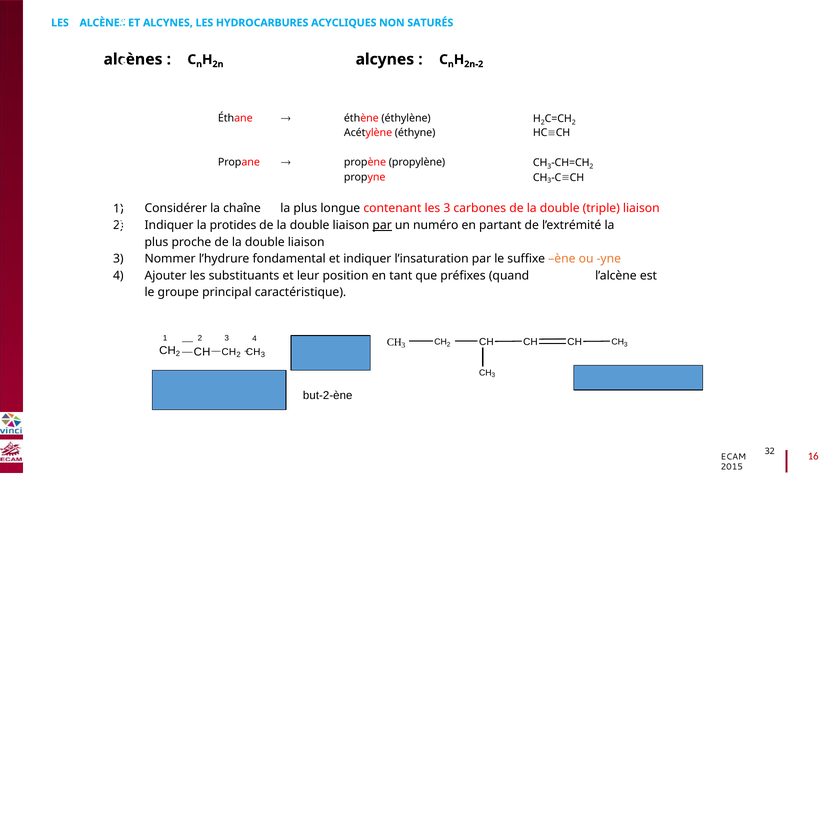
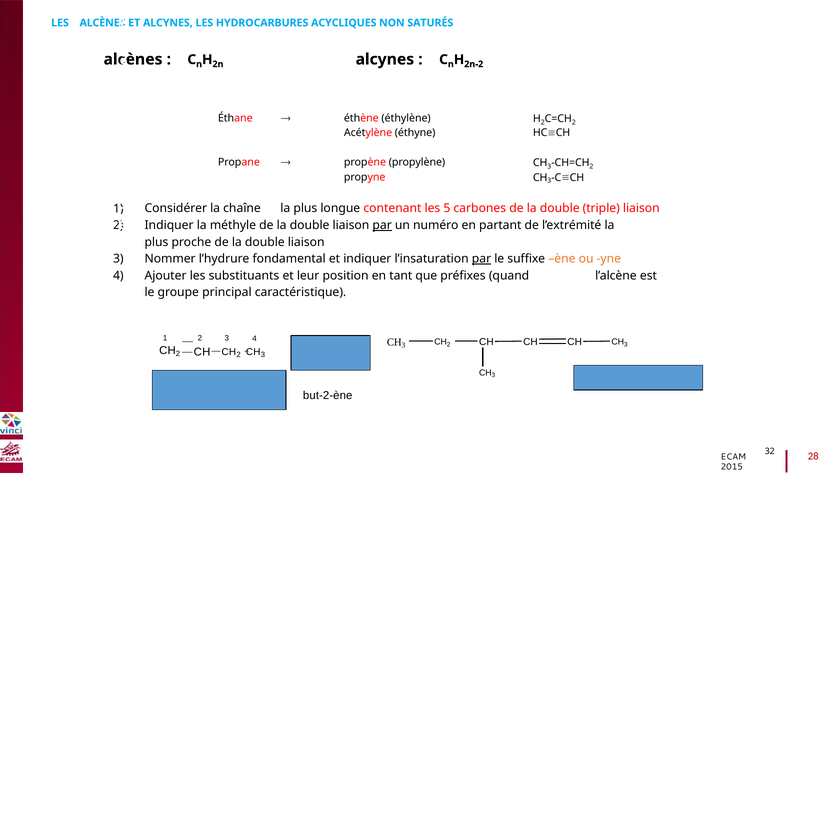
les 3: 3 -> 5
protides: protides -> méthyle
par at (482, 259) underline: none -> present
16: 16 -> 28
